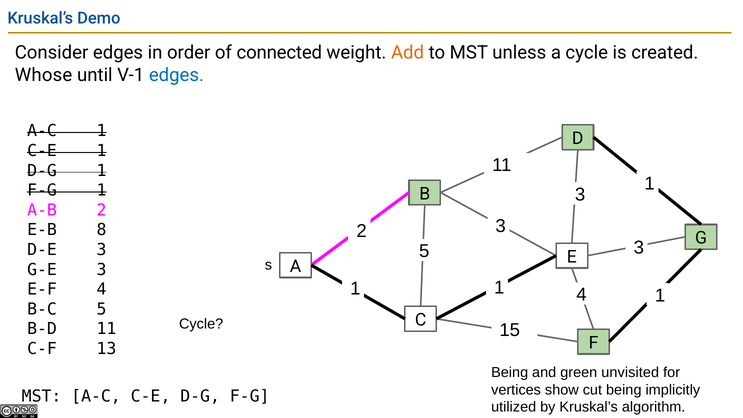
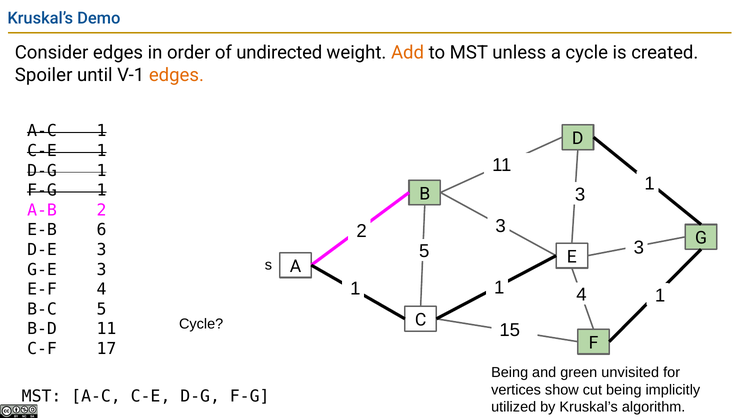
connected: connected -> undirected
Whose: Whose -> Spoiler
edges at (176, 75) colour: blue -> orange
8: 8 -> 6
13: 13 -> 17
